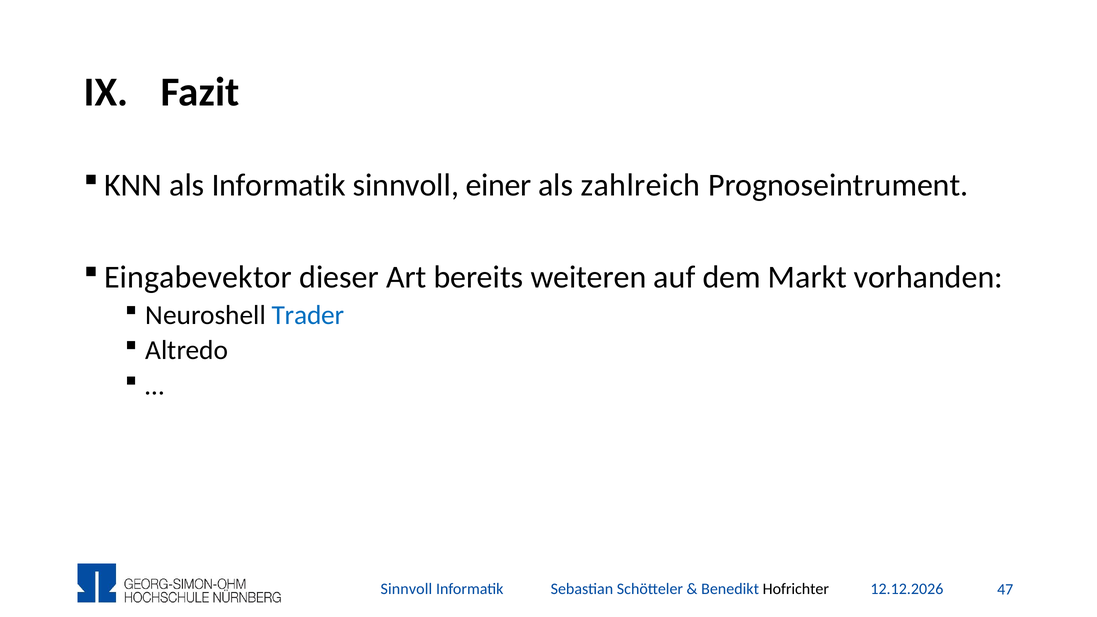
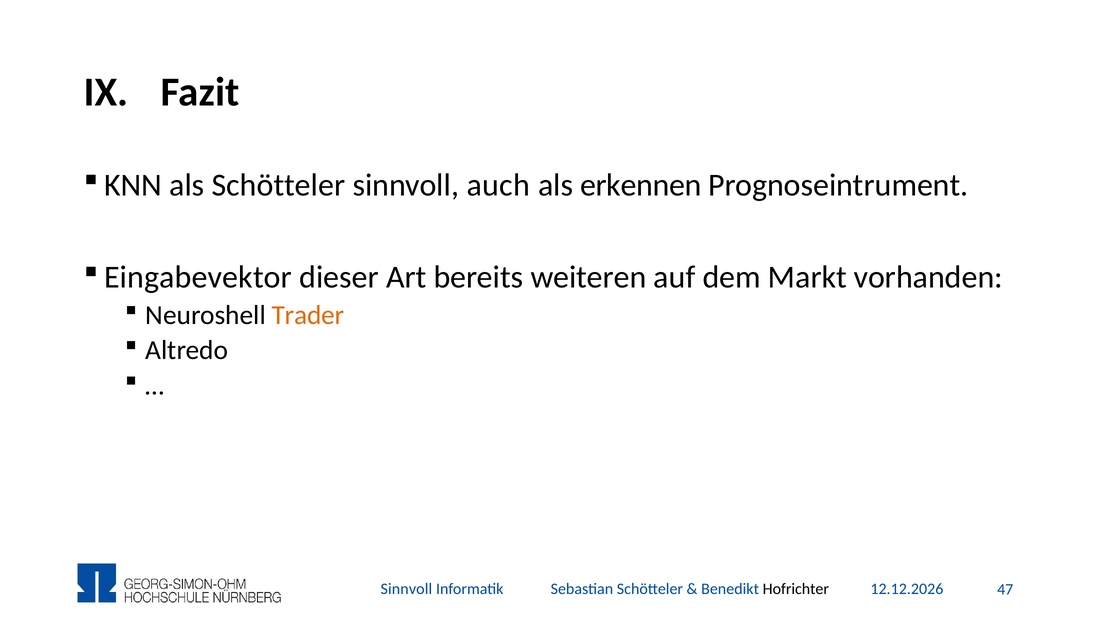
als Informatik: Informatik -> Schötteler
einer: einer -> auch
zahlreich: zahlreich -> erkennen
Trader colour: blue -> orange
